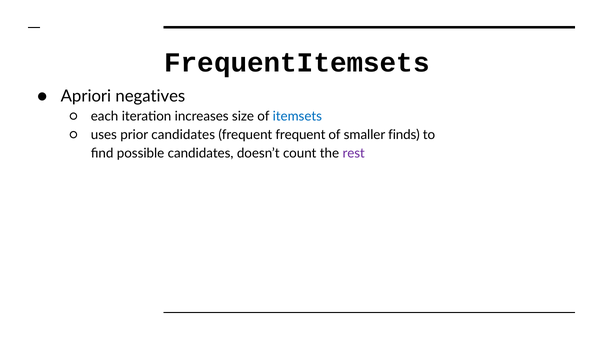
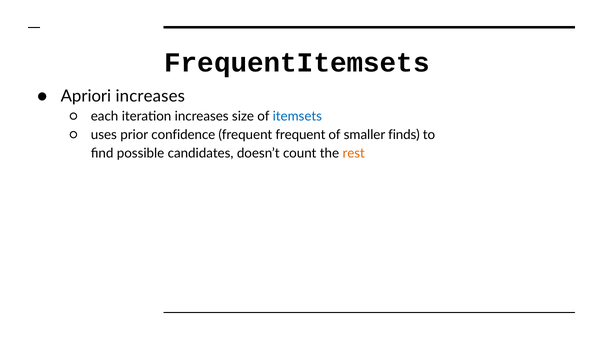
Apriori negatives: negatives -> increases
prior candidates: candidates -> confidence
rest colour: purple -> orange
